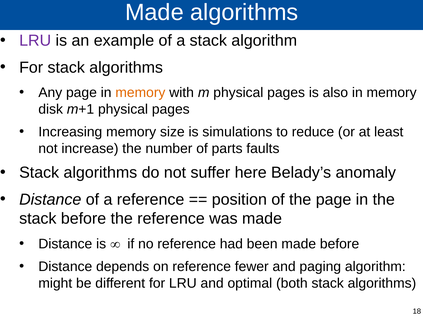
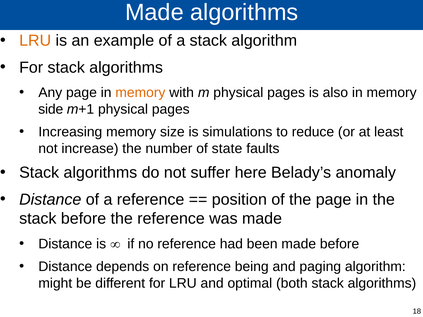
LRU at (35, 41) colour: purple -> orange
disk: disk -> side
parts: parts -> state
fewer: fewer -> being
